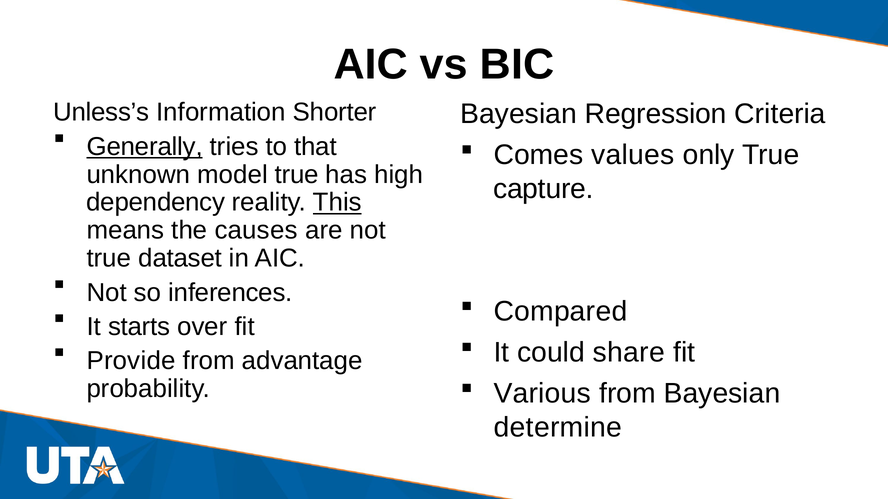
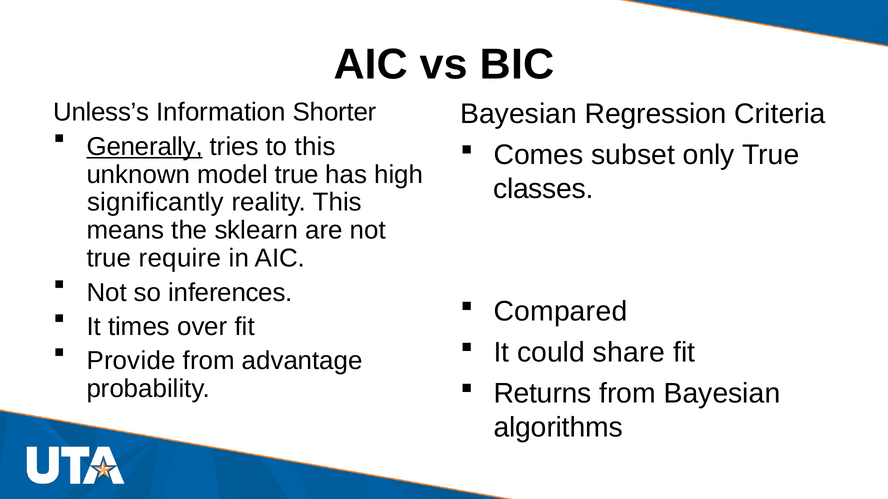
to that: that -> this
values: values -> subset
capture: capture -> classes
dependency: dependency -> significantly
This at (337, 203) underline: present -> none
causes: causes -> sklearn
dataset: dataset -> require
starts: starts -> times
Various: Various -> Returns
determine: determine -> algorithms
